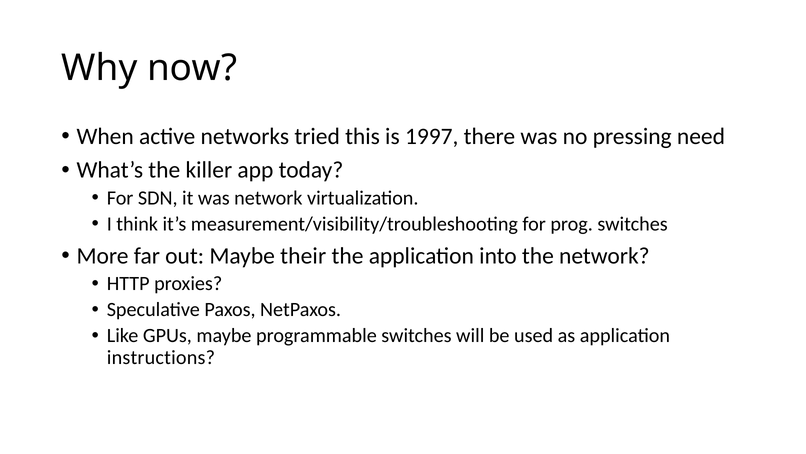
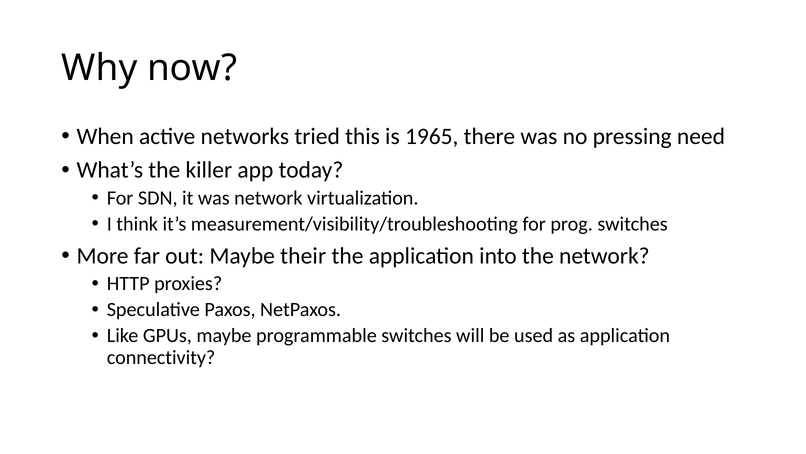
1997: 1997 -> 1965
instructions: instructions -> connectivity
